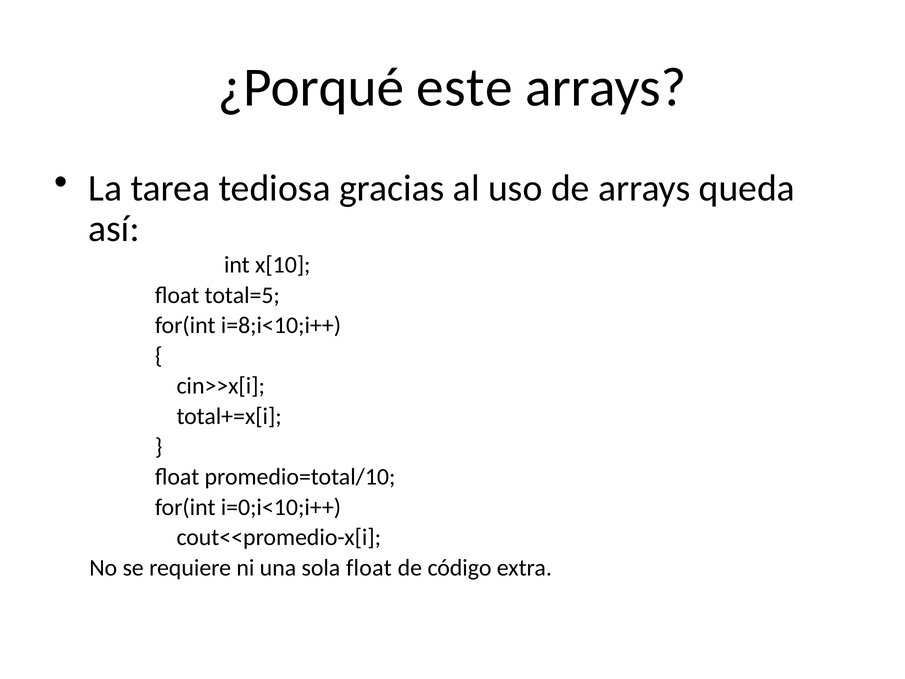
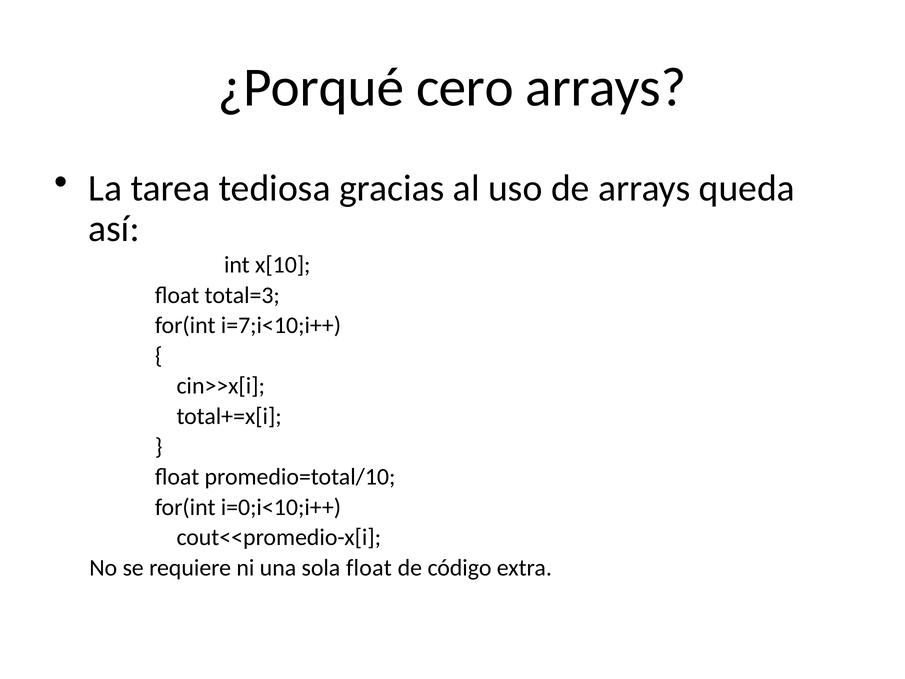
este: este -> cero
total=5: total=5 -> total=3
i=8;i<10;i++: i=8;i<10;i++ -> i=7;i<10;i++
